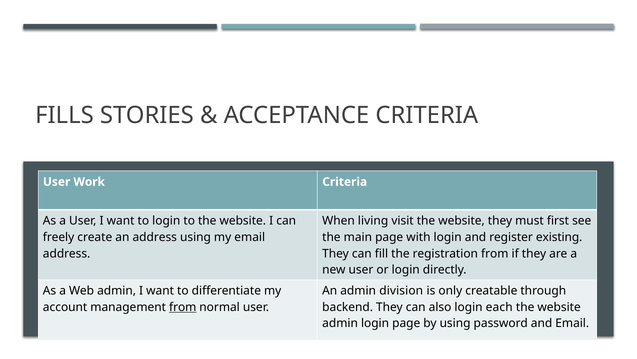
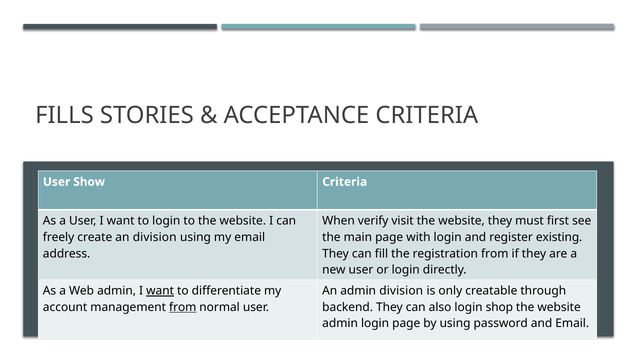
Work: Work -> Show
living: living -> verify
an address: address -> division
want at (160, 290) underline: none -> present
each: each -> shop
